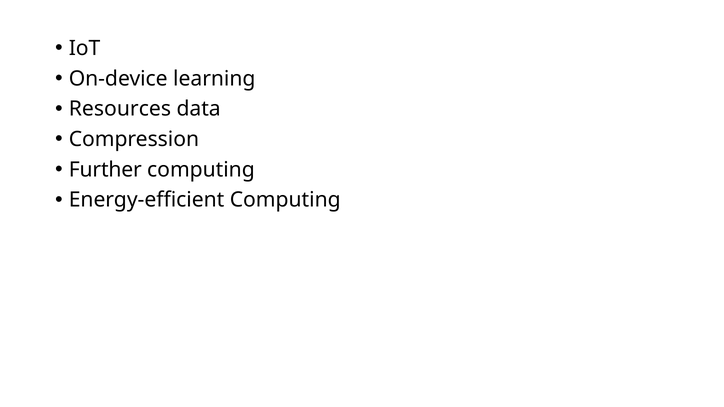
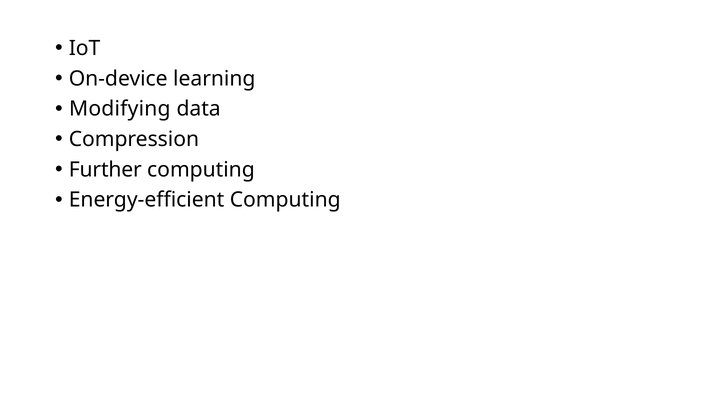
Resources: Resources -> Modifying
